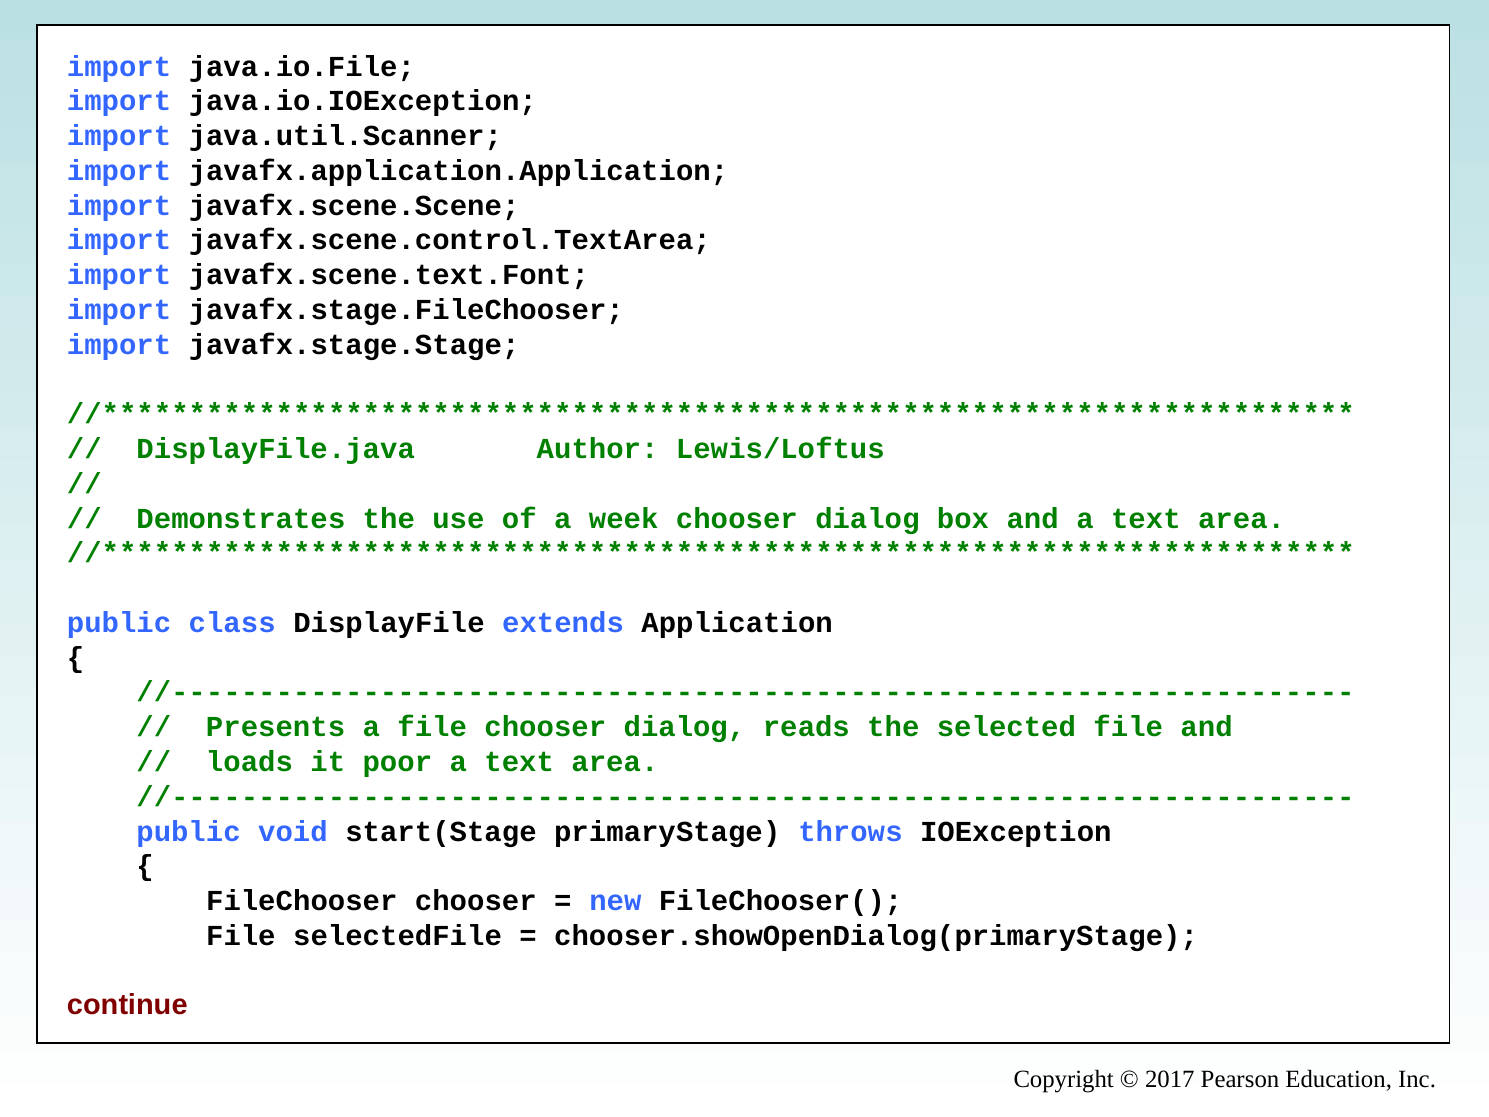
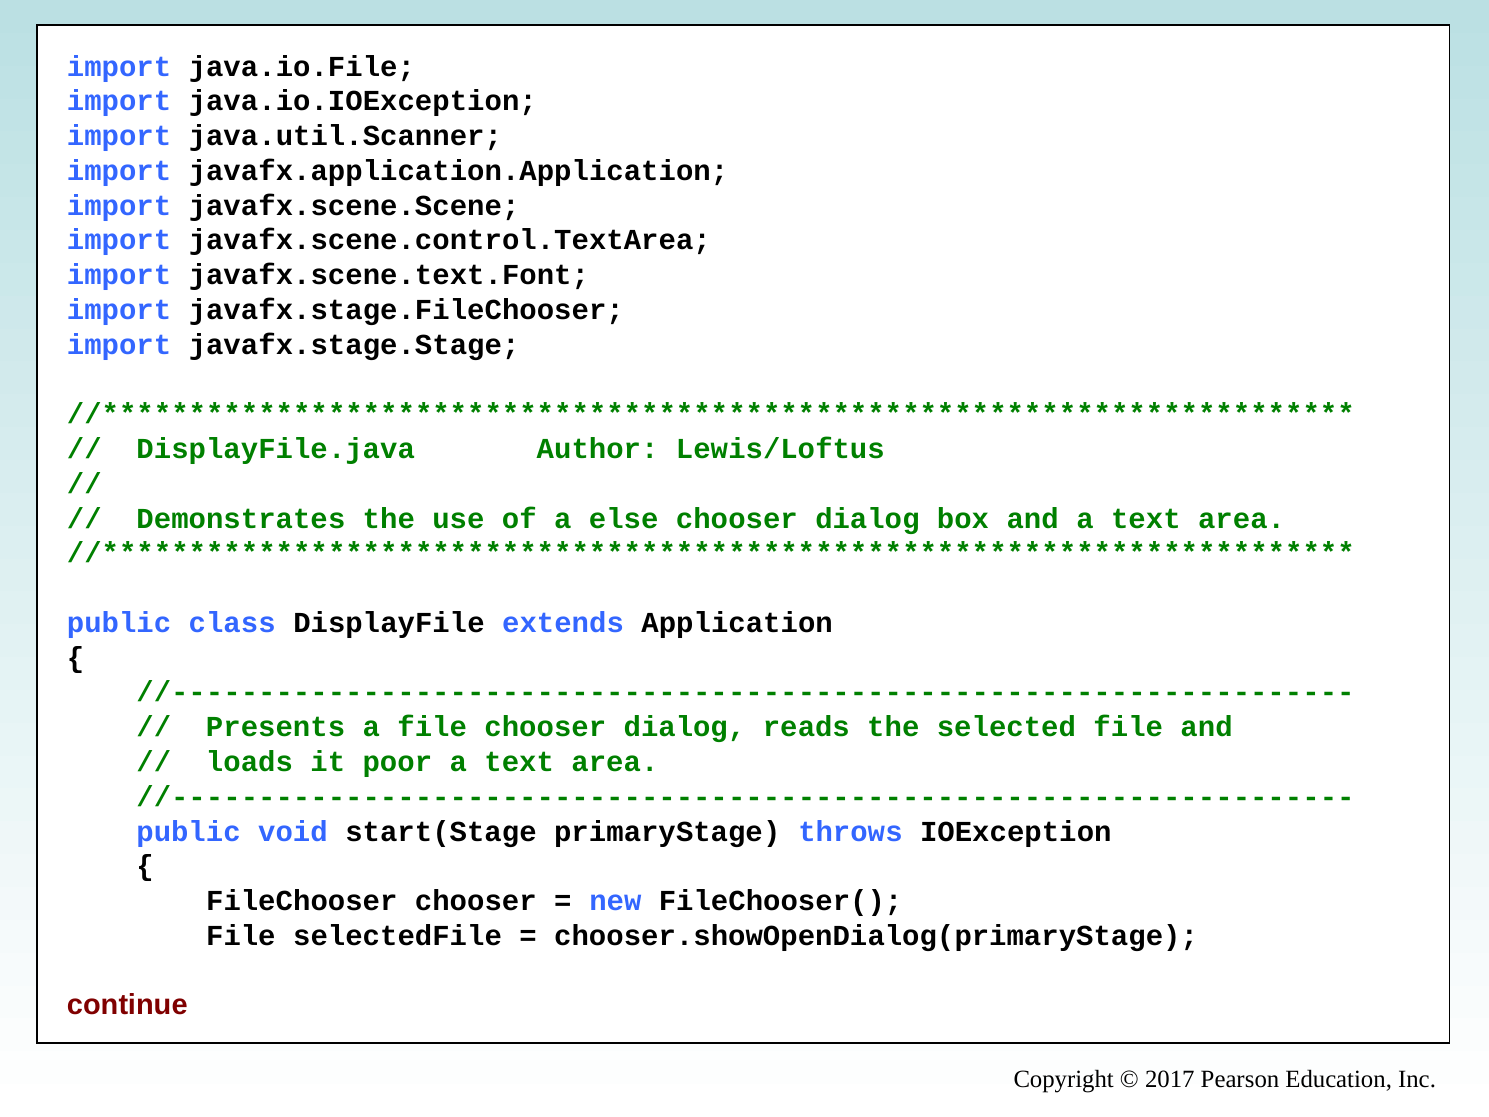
week: week -> else
